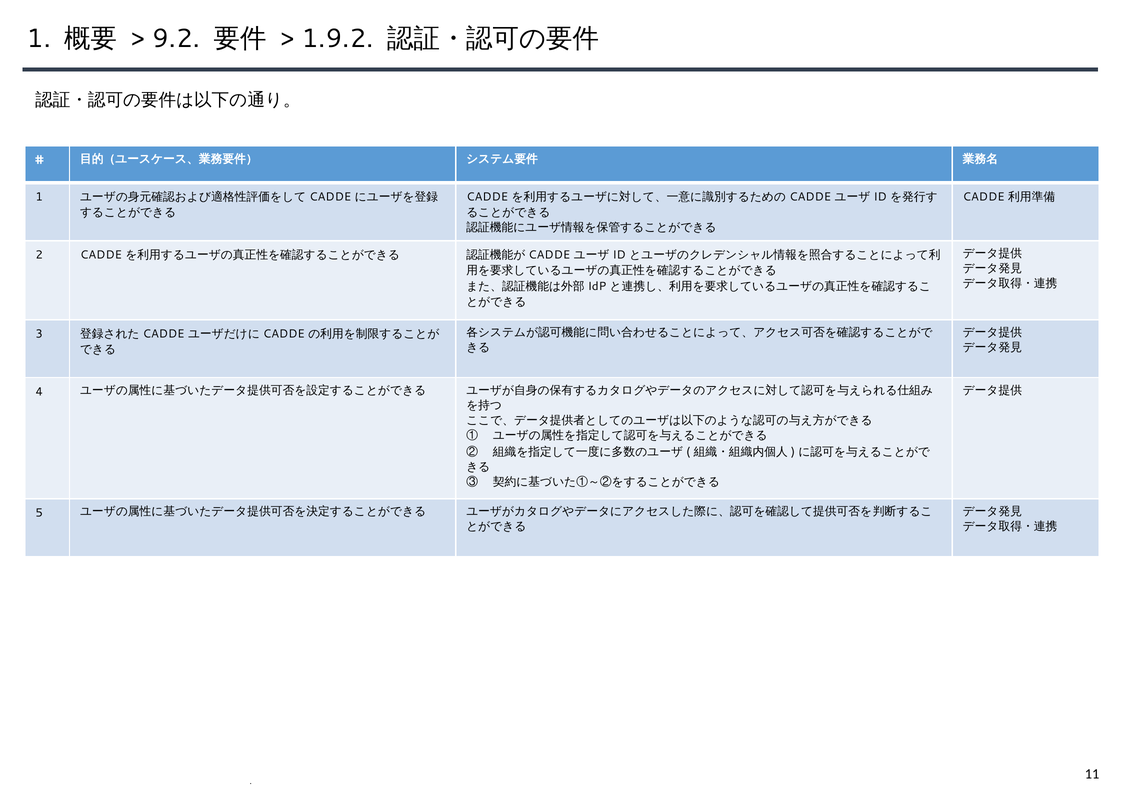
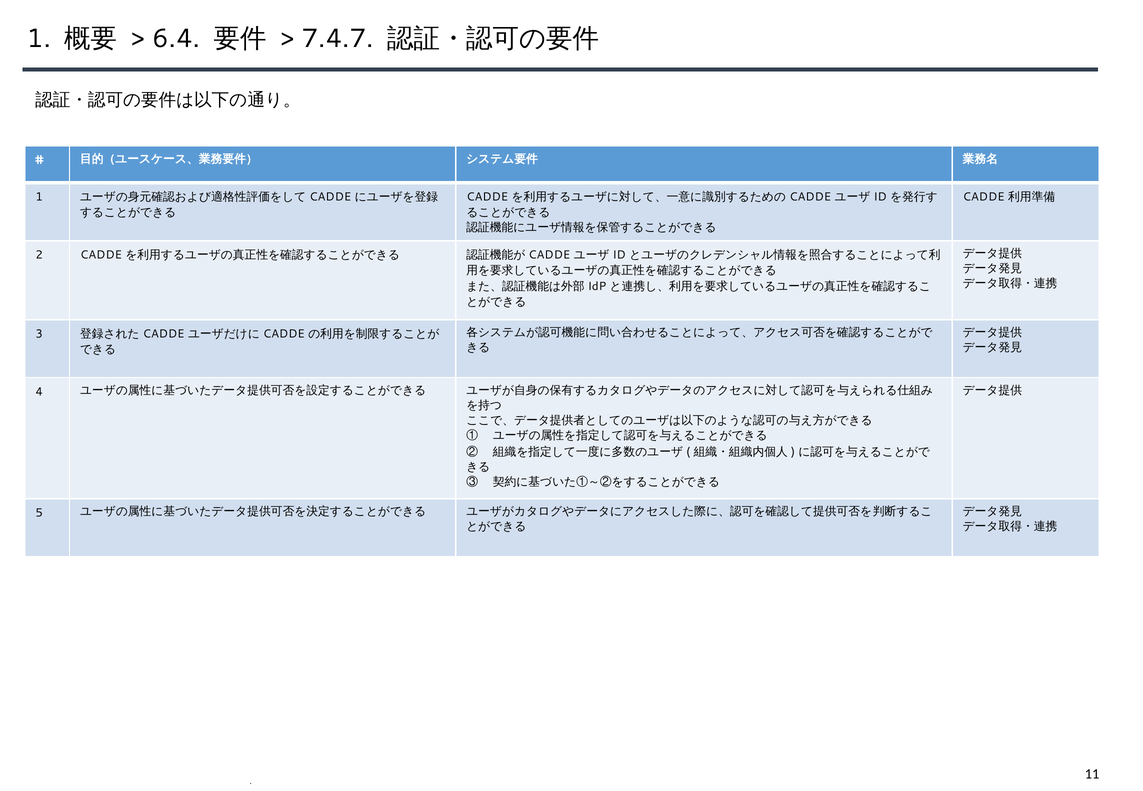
9.2: 9.2 -> 6.4
1.9.2: 1.9.2 -> 7.4.7
